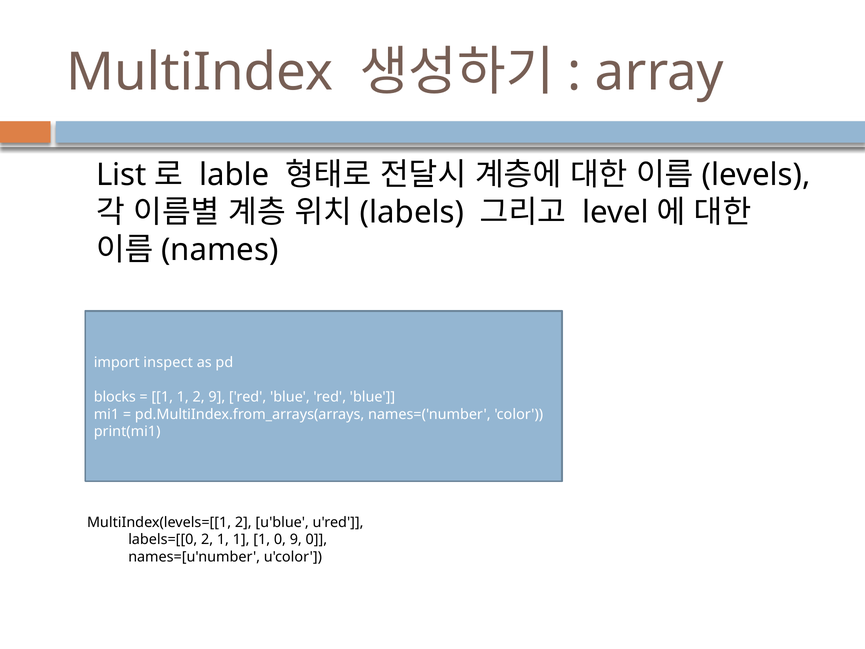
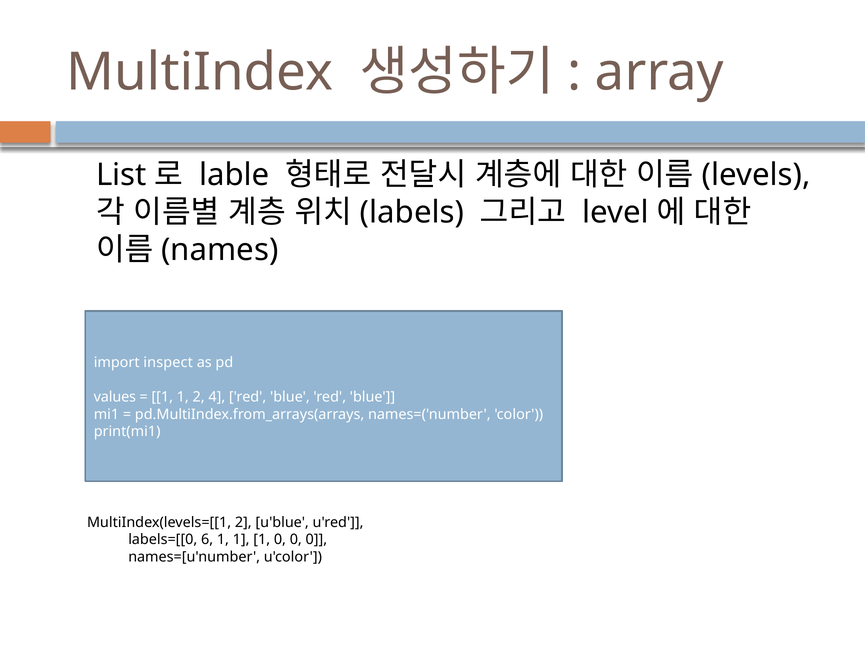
blocks: blocks -> values
2 9: 9 -> 4
labels=[[0 2: 2 -> 6
1 0 9: 9 -> 0
